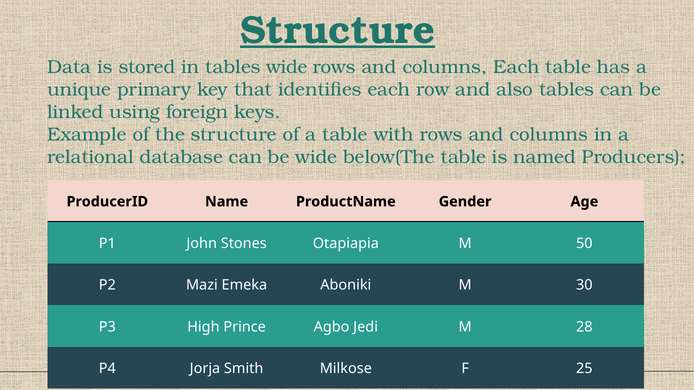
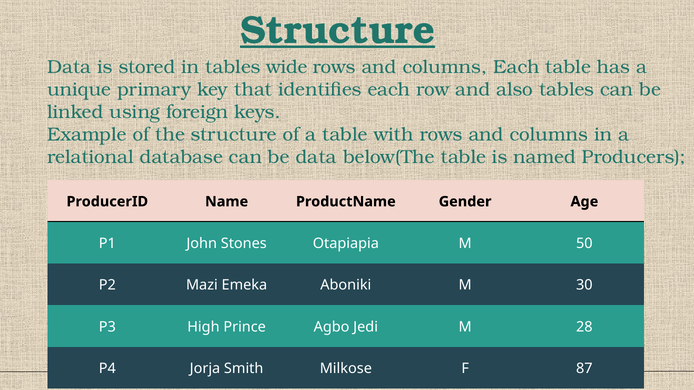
be wide: wide -> data
25: 25 -> 87
